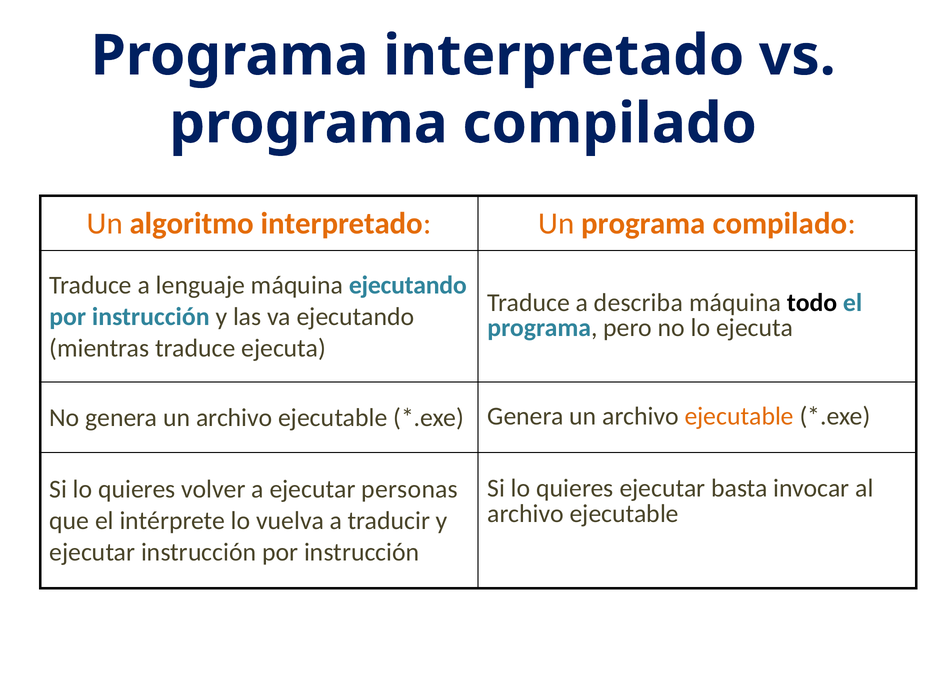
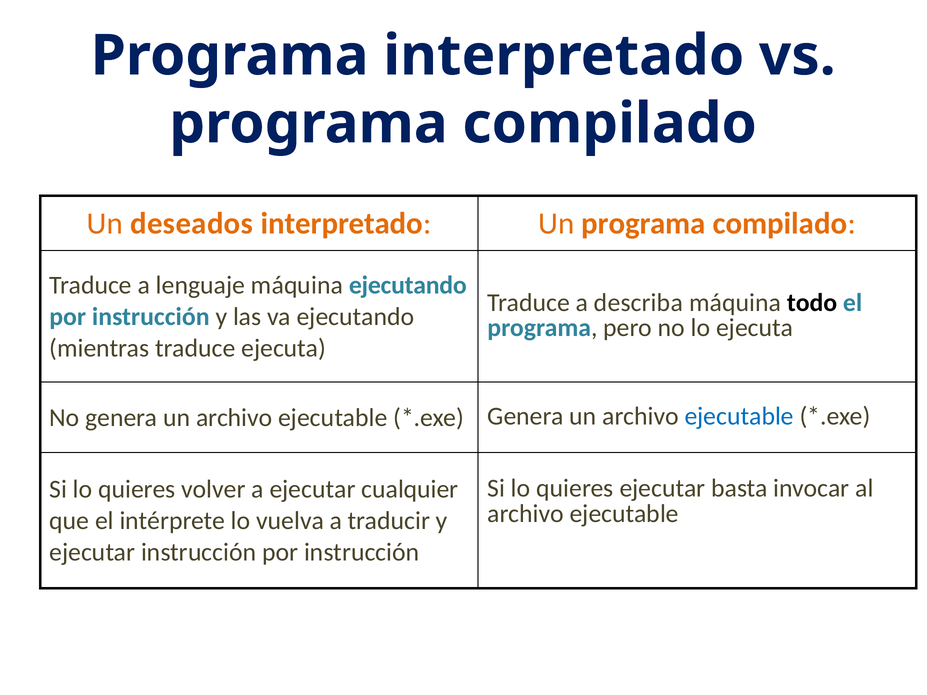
algoritmo: algoritmo -> deseados
ejecutable at (739, 416) colour: orange -> blue
personas: personas -> cualquier
